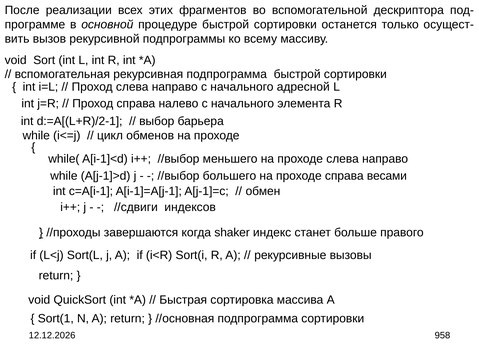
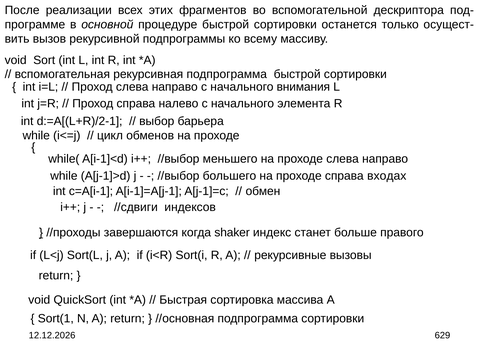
адресной: адресной -> внимания
весами: весами -> входах
958: 958 -> 629
